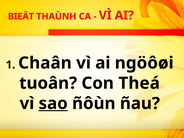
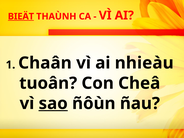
BIEÄT underline: none -> present
ngöôøi: ngöôøi -> nhieàu
Theá: Theá -> Cheâ
